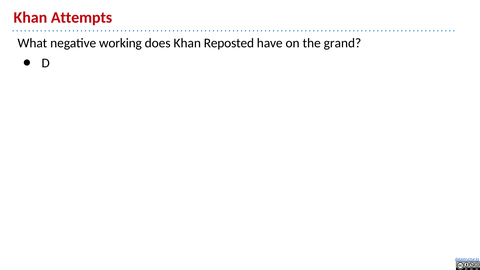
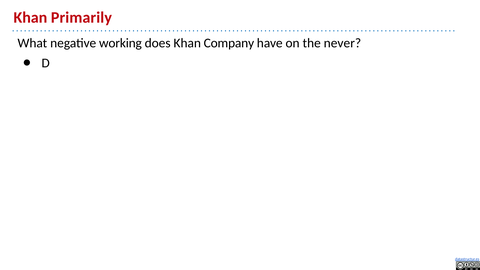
Attempts: Attempts -> Primarily
Reposted: Reposted -> Company
grand: grand -> never
